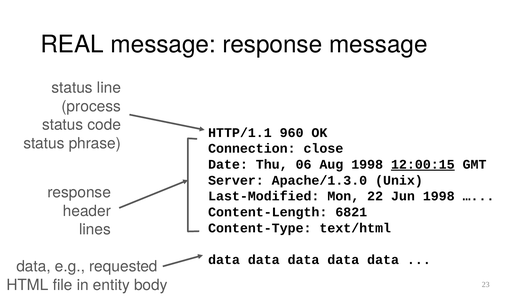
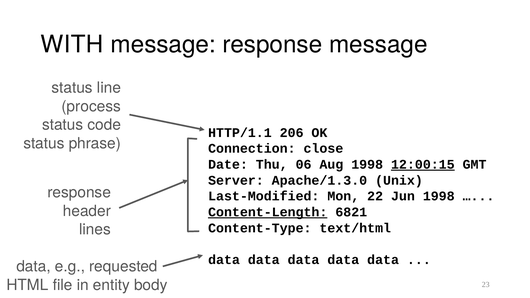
REAL: REAL -> WITH
960: 960 -> 206
Content-Length underline: none -> present
